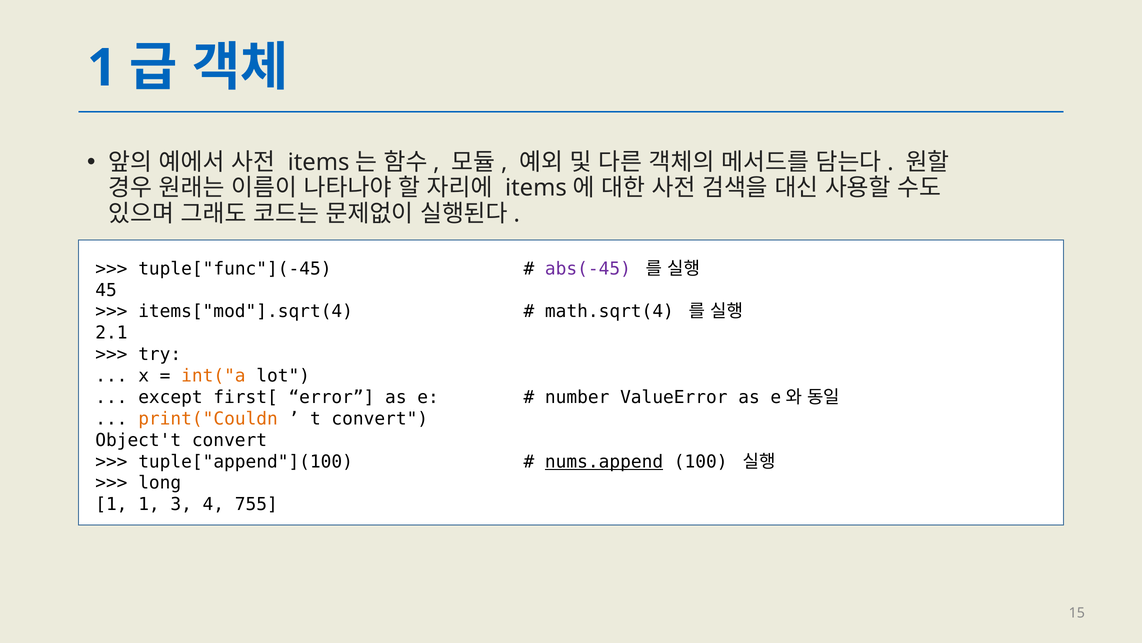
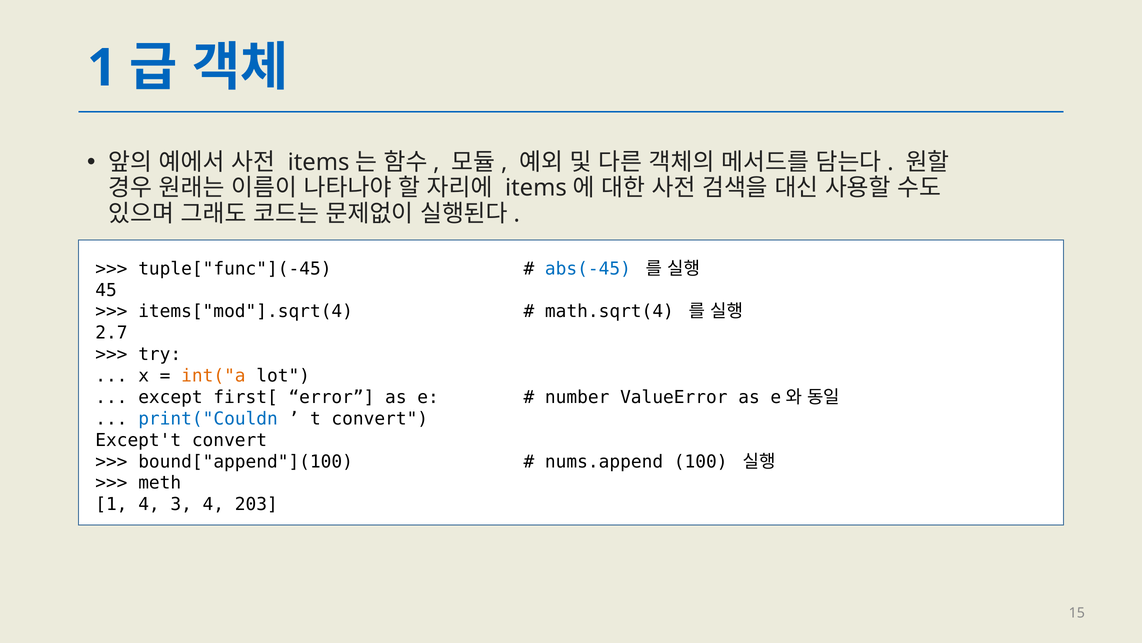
abs(-45 colour: purple -> blue
2.1: 2.1 -> 2.7
print("Couldn colour: orange -> blue
Object't: Object't -> Except't
tuple["append"](100: tuple["append"](100 -> bound["append"](100
nums.append underline: present -> none
long: long -> meth
1 1: 1 -> 4
755: 755 -> 203
